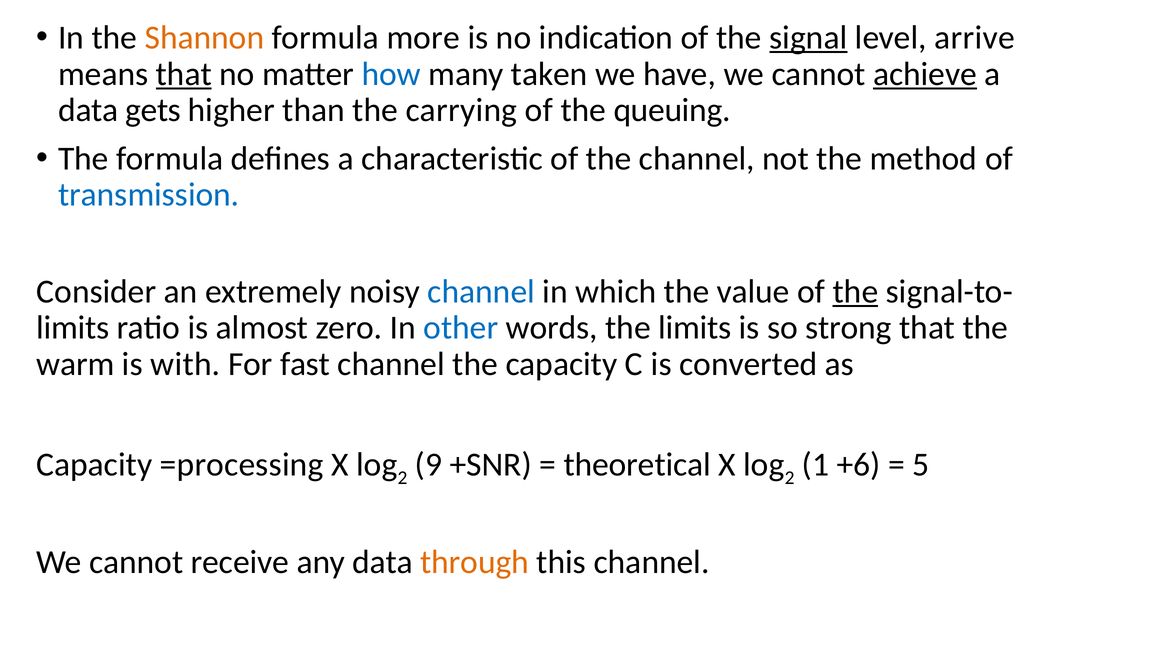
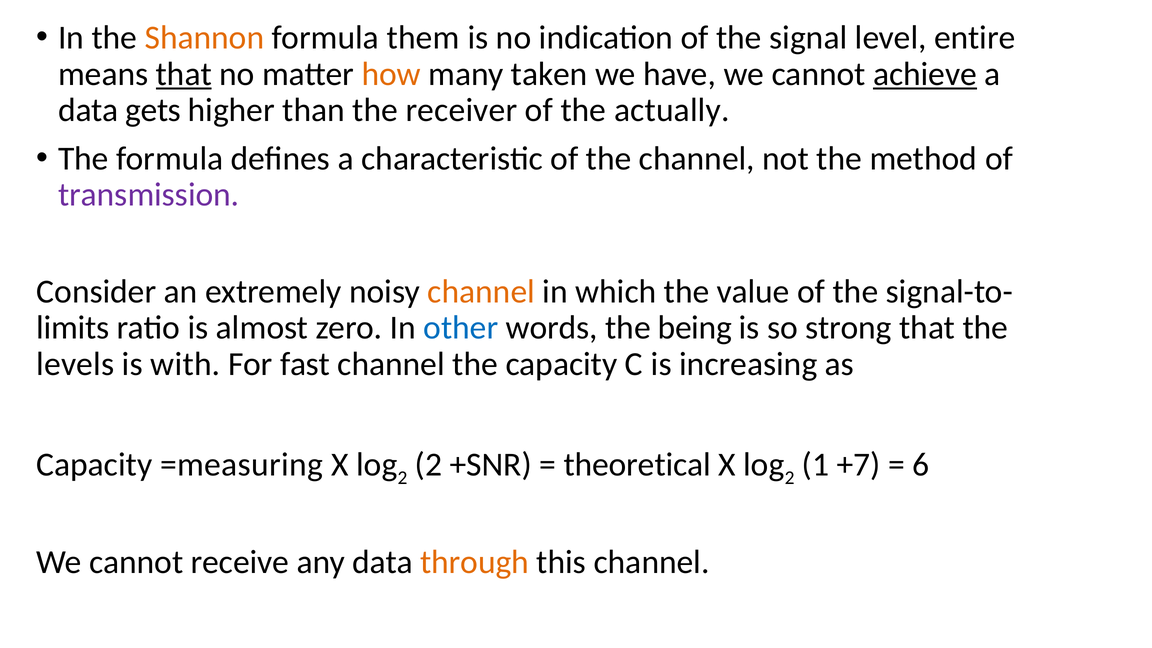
more: more -> them
signal underline: present -> none
arrive: arrive -> entire
how colour: blue -> orange
carrying: carrying -> receiver
queuing: queuing -> actually
transmission colour: blue -> purple
channel at (481, 291) colour: blue -> orange
the at (855, 291) underline: present -> none
the limits: limits -> being
warm: warm -> levels
converted: converted -> increasing
=processing: =processing -> =measuring
9 at (428, 465): 9 -> 2
+6: +6 -> +7
5: 5 -> 6
